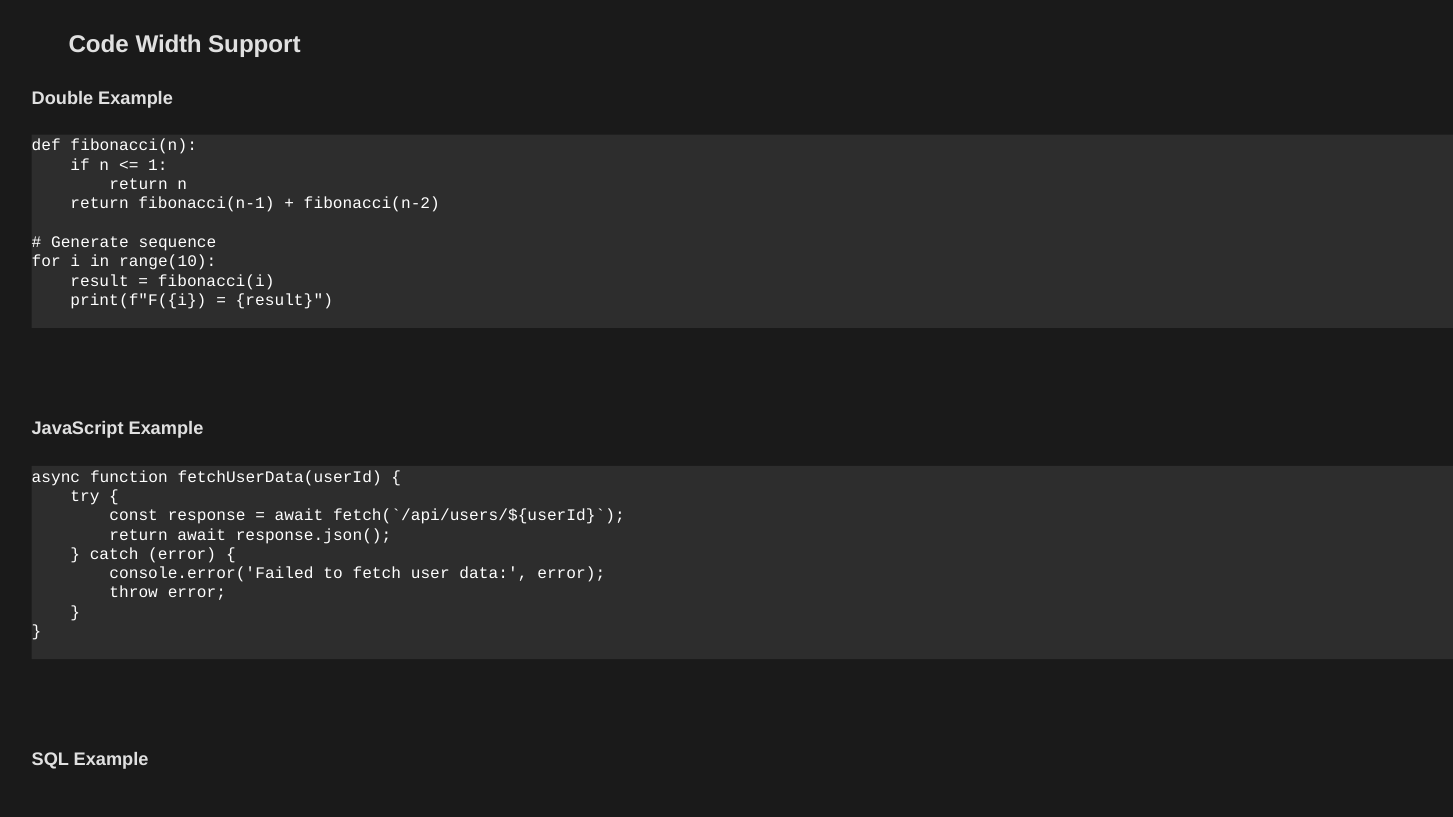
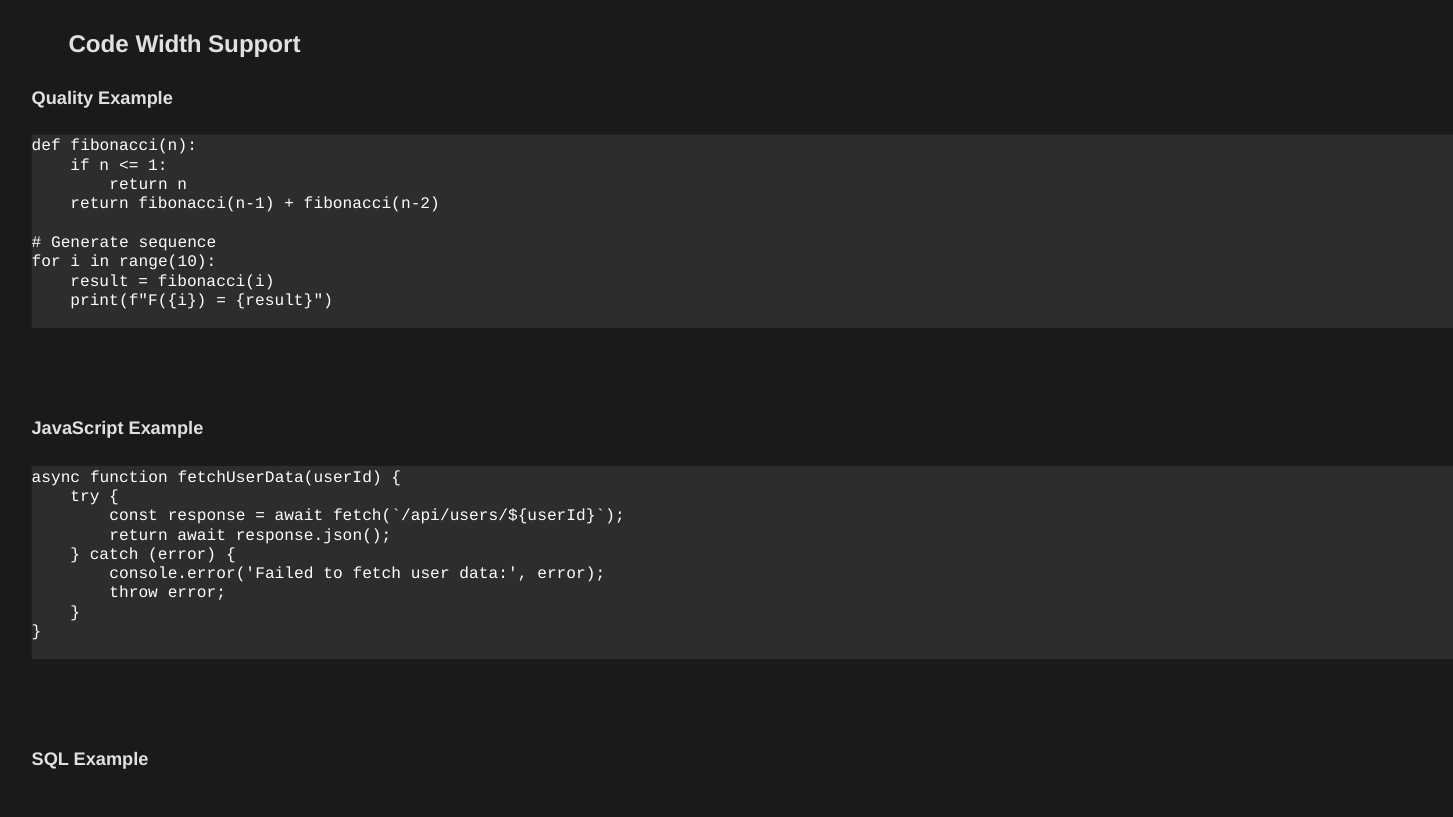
Double: Double -> Quality
